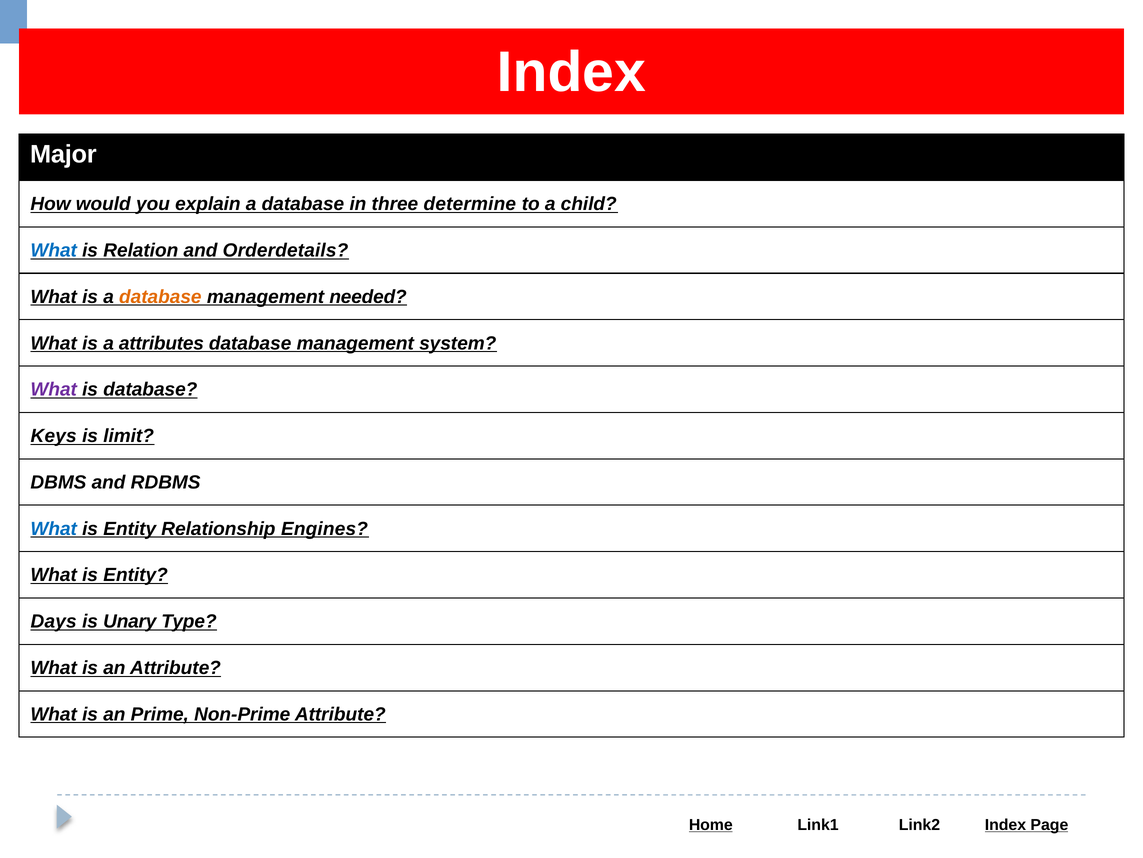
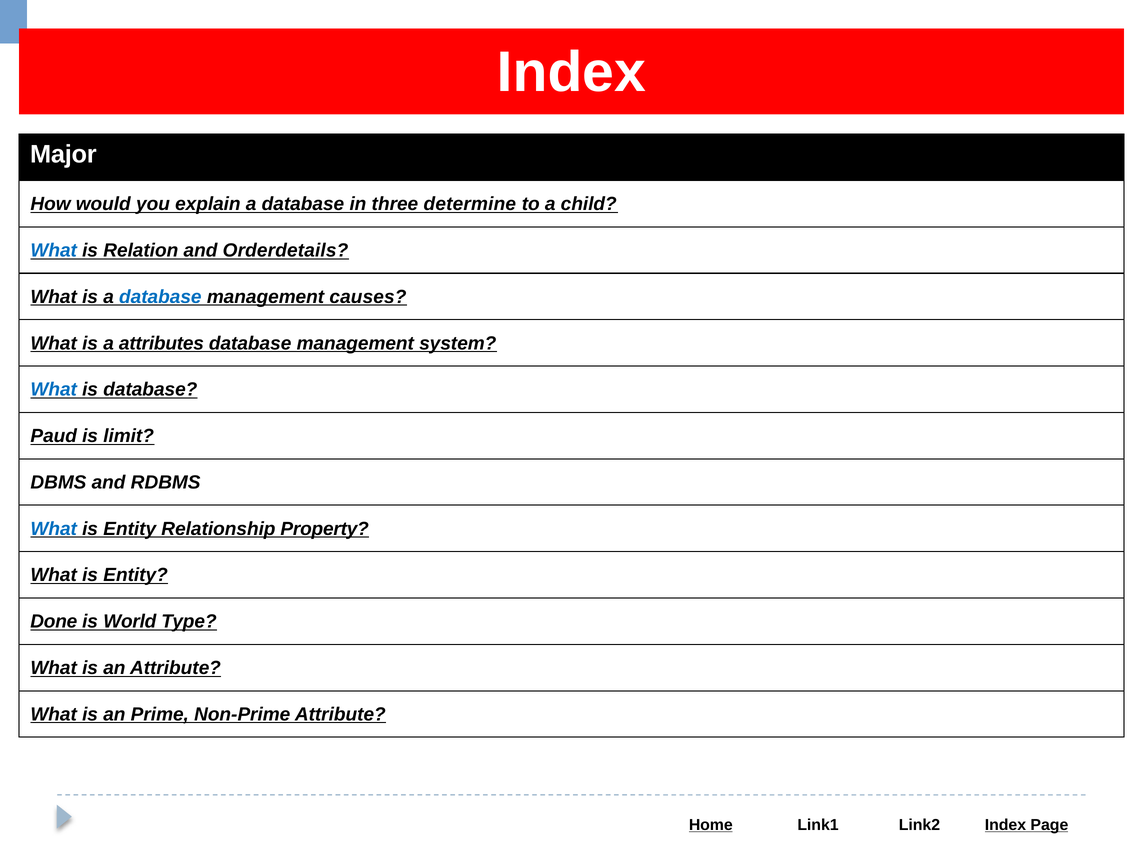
database at (160, 297) colour: orange -> blue
needed: needed -> causes
What at (54, 389) colour: purple -> blue
Keys: Keys -> Paud
Engines: Engines -> Property
Days: Days -> Done
Unary: Unary -> World
